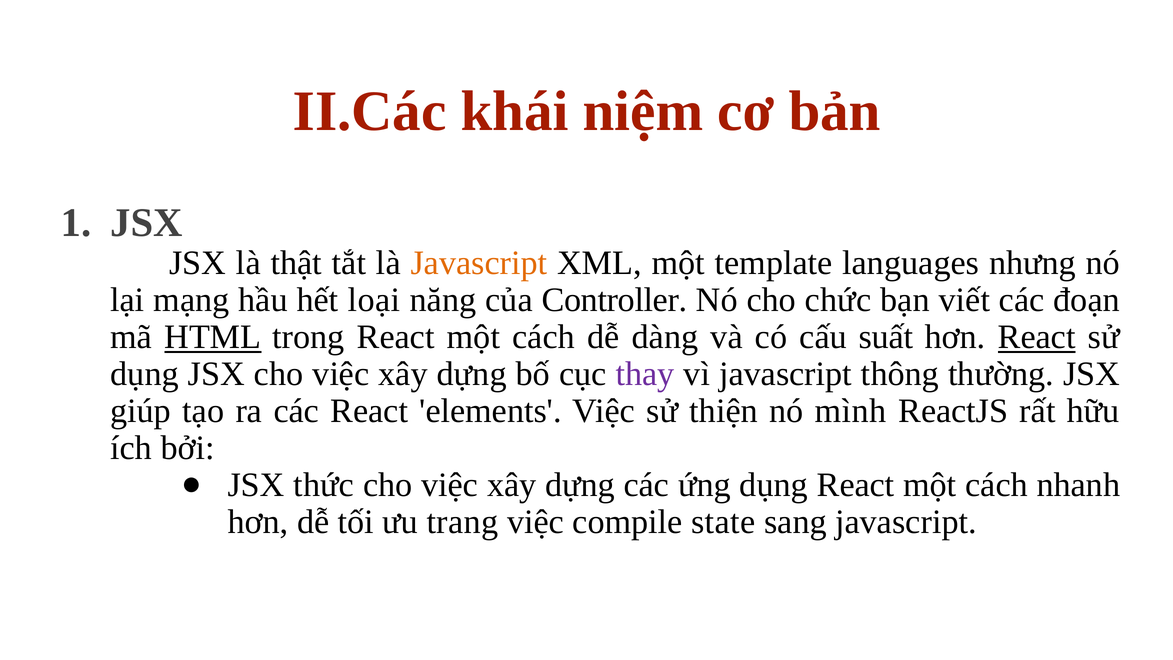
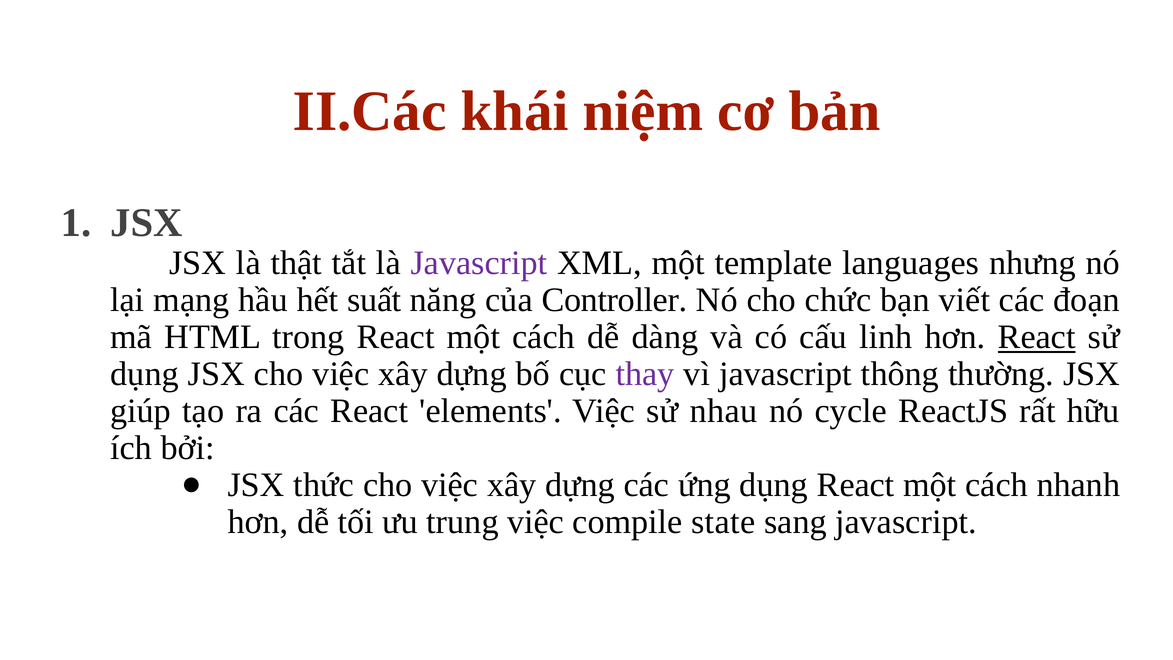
Javascript at (479, 263) colour: orange -> purple
loại: loại -> suất
HTML underline: present -> none
suất: suất -> linh
thiện: thiện -> nhau
mình: mình -> cycle
trang: trang -> trung
